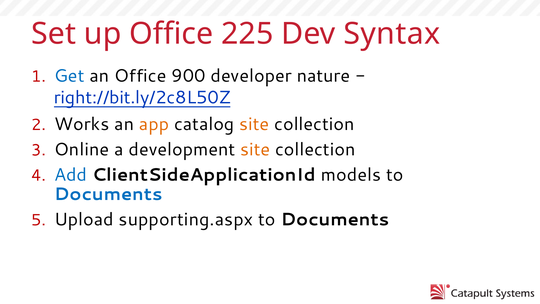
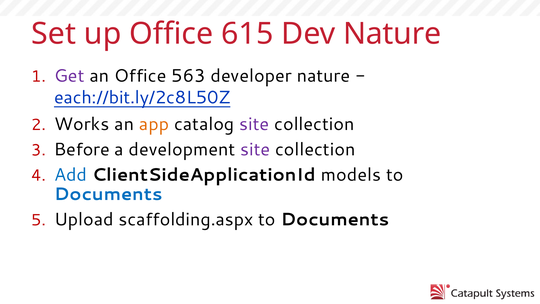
225: 225 -> 615
Dev Syntax: Syntax -> Nature
Get colour: blue -> purple
900: 900 -> 563
right://bit.ly/2c8L50Z: right://bit.ly/2c8L50Z -> each://bit.ly/2c8L50Z
site at (254, 124) colour: orange -> purple
Online: Online -> Before
site at (255, 149) colour: orange -> purple
supporting.aspx: supporting.aspx -> scaffolding.aspx
